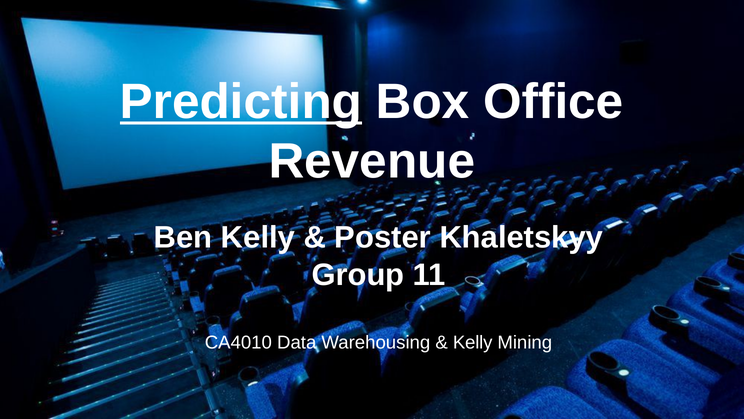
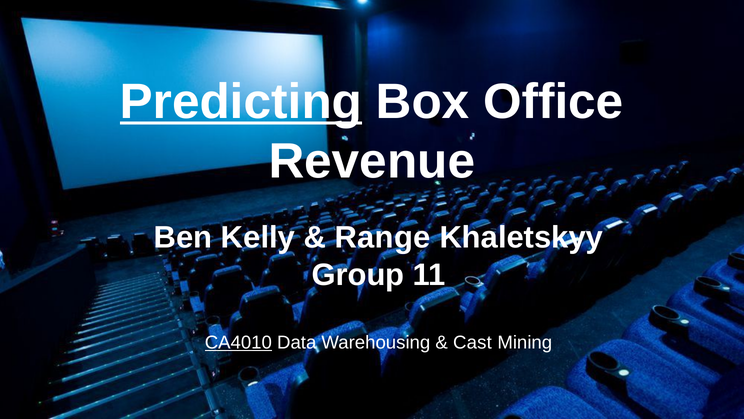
Poster: Poster -> Range
CA4010 underline: none -> present
Kelly at (473, 342): Kelly -> Cast
